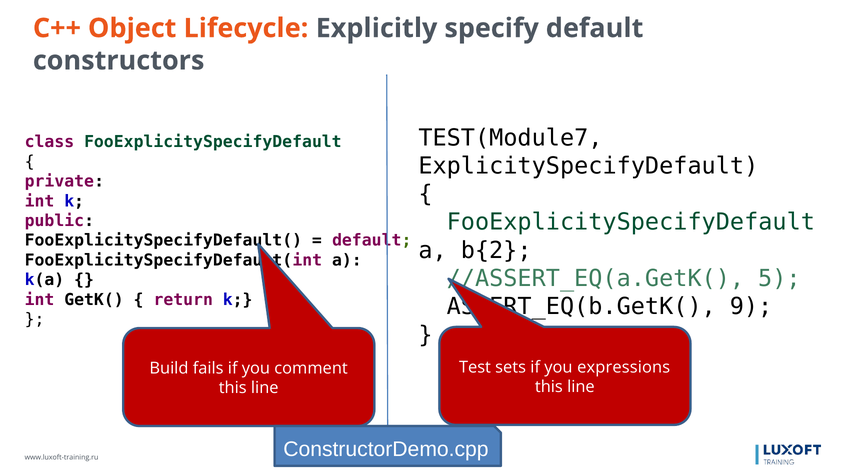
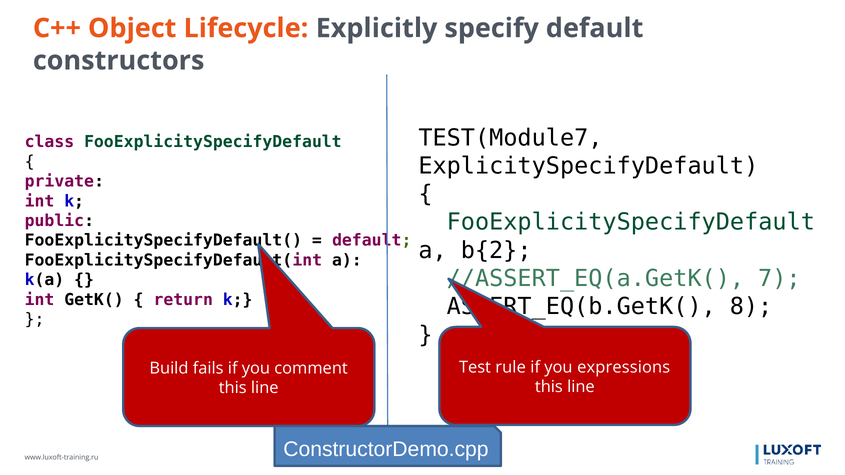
5: 5 -> 7
9: 9 -> 8
sets: sets -> rule
